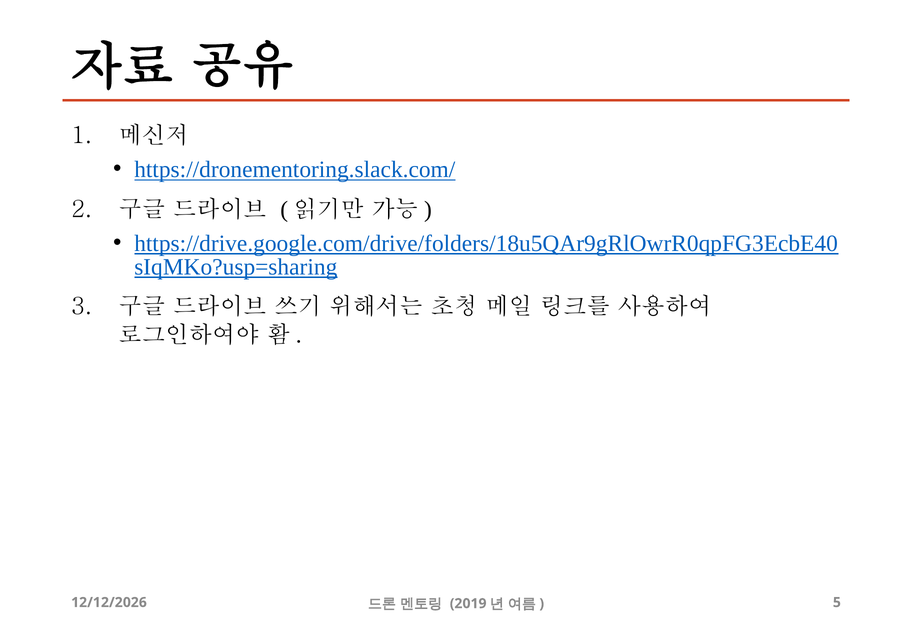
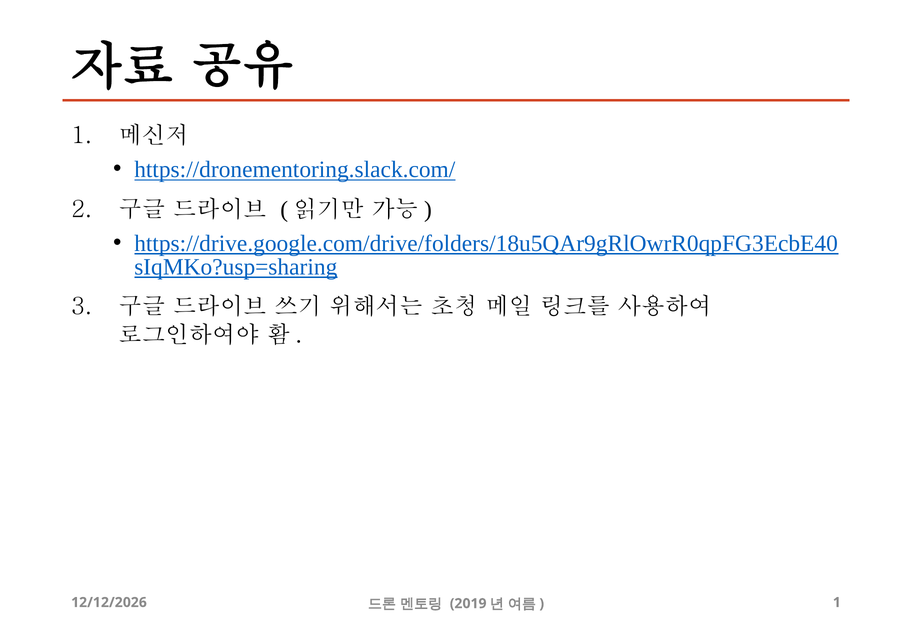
5 at (837, 602): 5 -> 1
